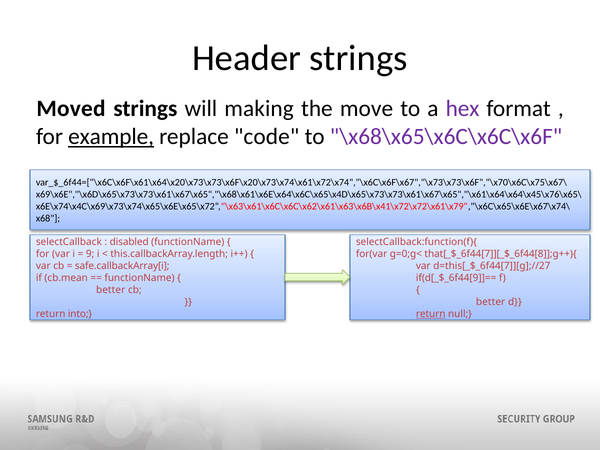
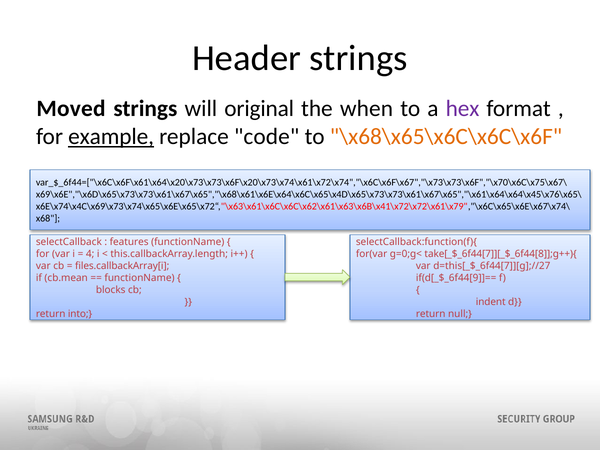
making: making -> original
move: move -> when
\x68\x65\x6C\x6C\x6F colour: purple -> orange
disabled: disabled -> features
9: 9 -> 4
that[_$_6f44[7]][_$_6f44[8]];g++){: that[_$_6f44[7]][_$_6f44[8]];g++){ -> take[_$_6f44[7]][_$_6f44[8]];g++){
safe.callbackArray[i: safe.callbackArray[i -> files.callbackArray[i
better at (111, 290): better -> blocks
better at (491, 302): better -> indent
return at (431, 314) underline: present -> none
